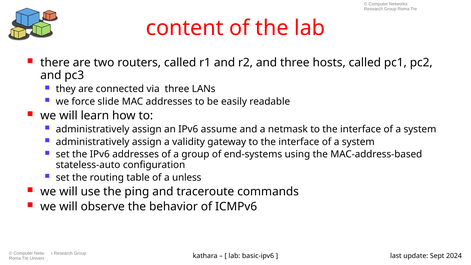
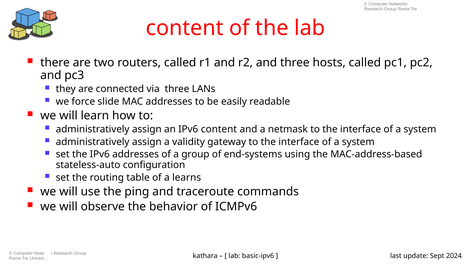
IPv6 assume: assume -> content
unless: unless -> learns
